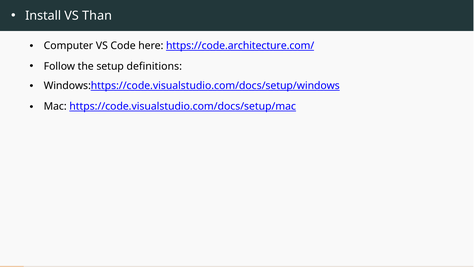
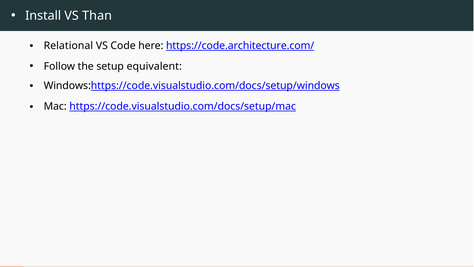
Computer: Computer -> Relational
definitions: definitions -> equivalent
